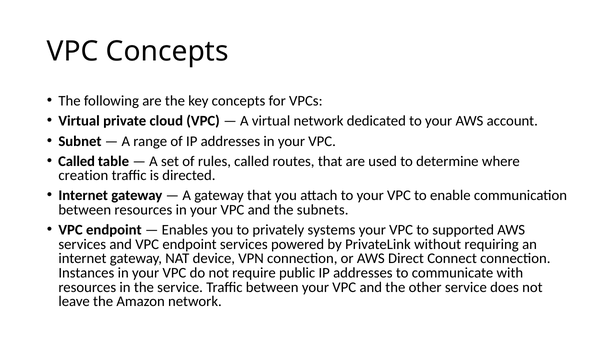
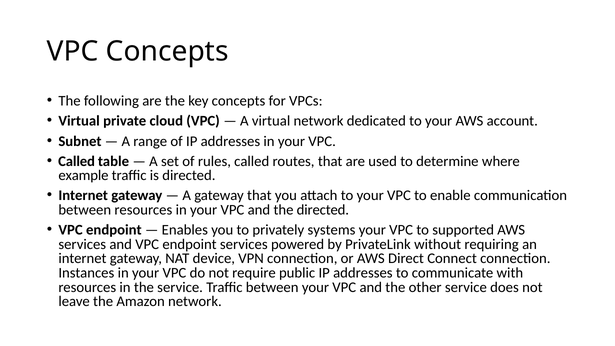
creation: creation -> example
the subnets: subnets -> directed
